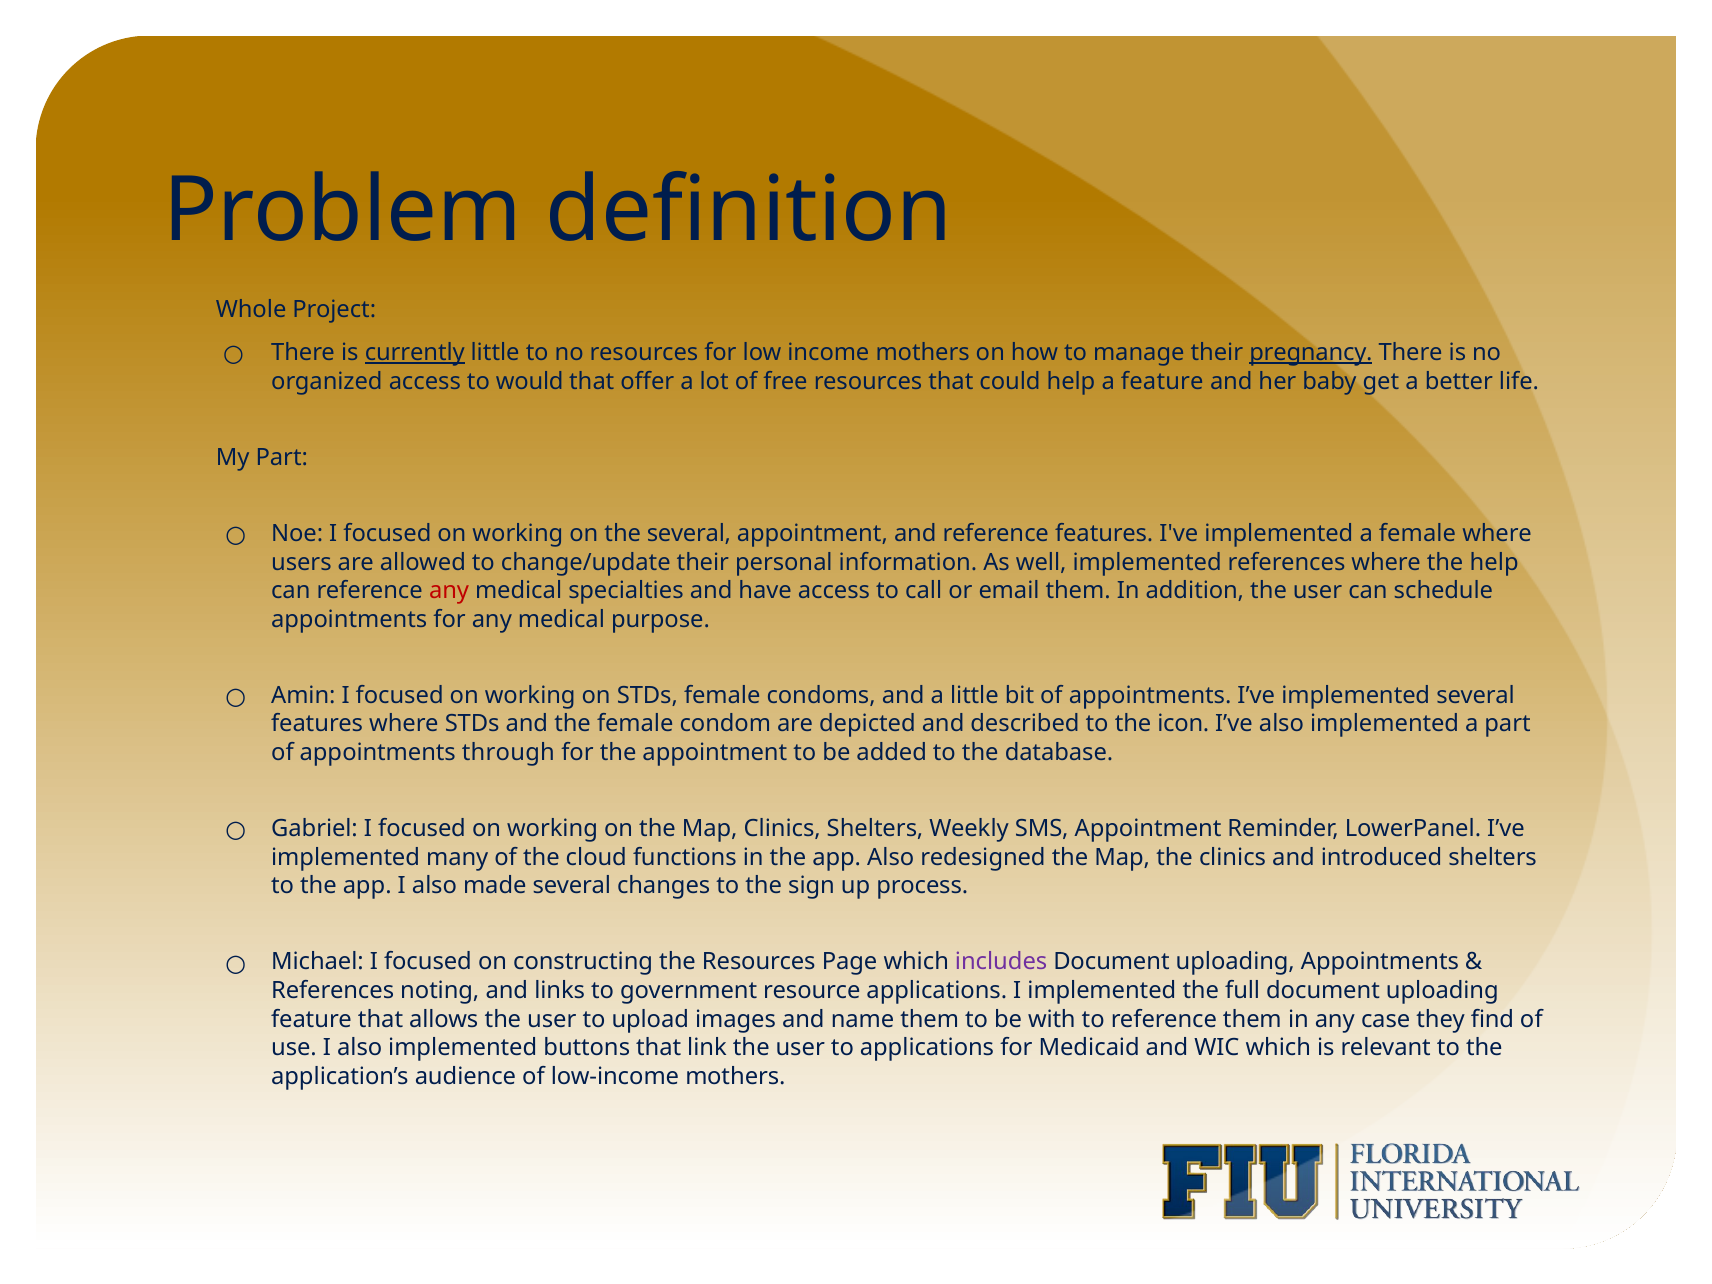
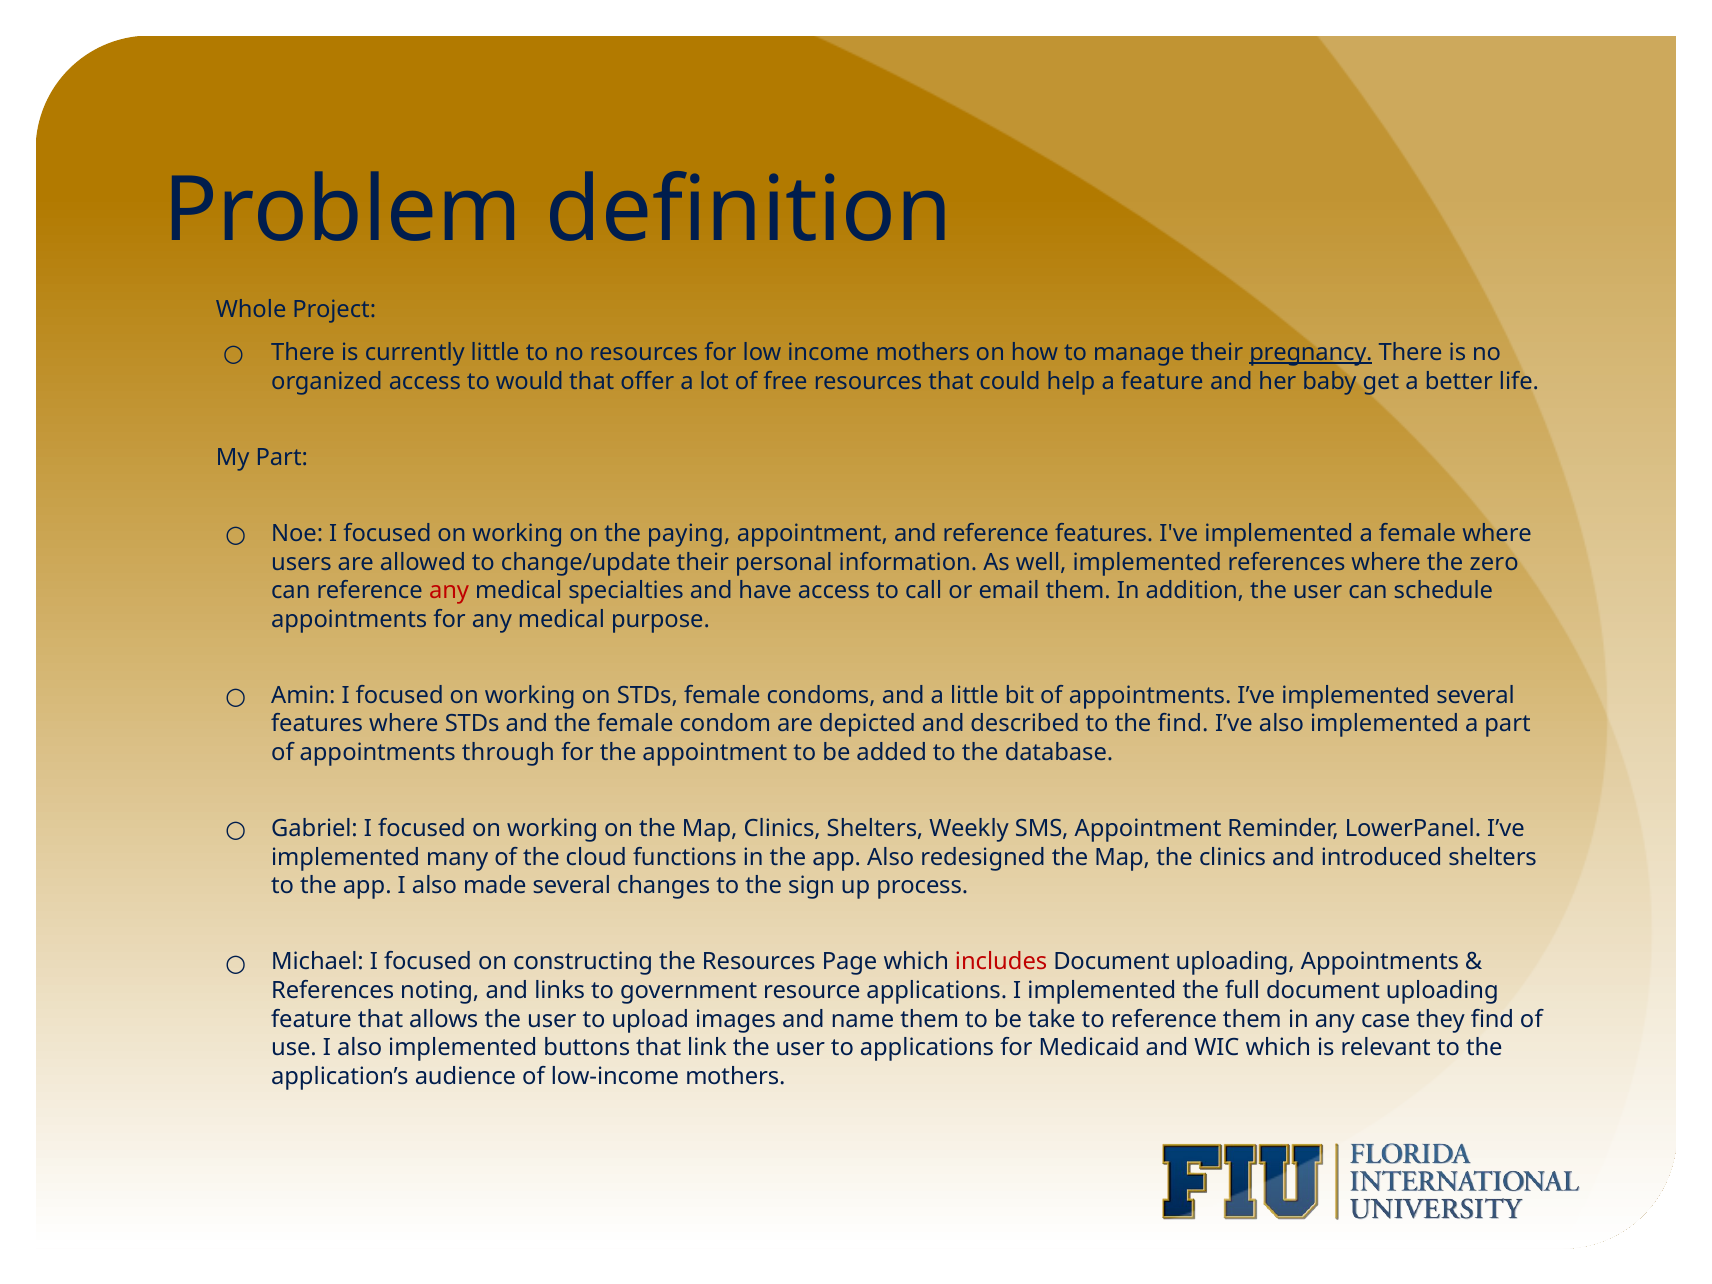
currently underline: present -> none
the several: several -> paying
the help: help -> zero
the icon: icon -> find
includes colour: purple -> red
with: with -> take
